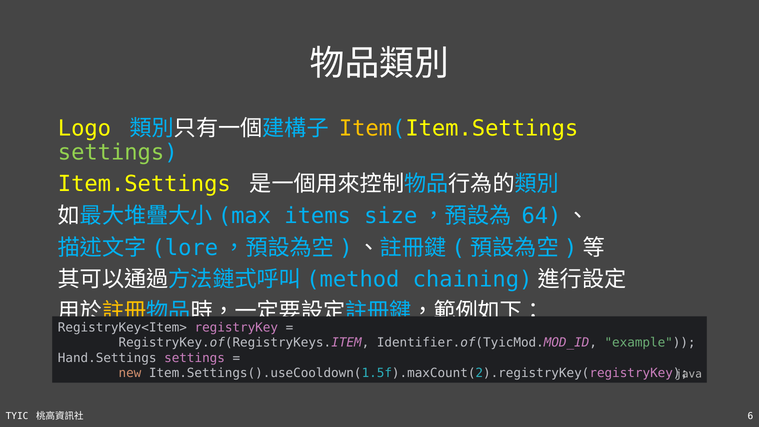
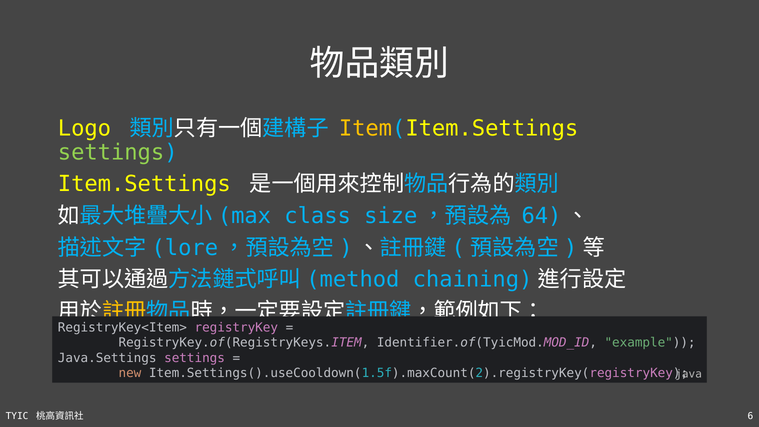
items: items -> class
Hand.Settings: Hand.Settings -> Java.Settings
